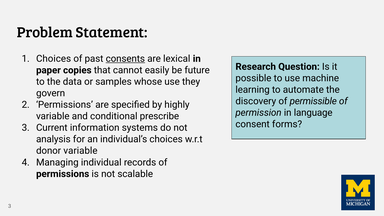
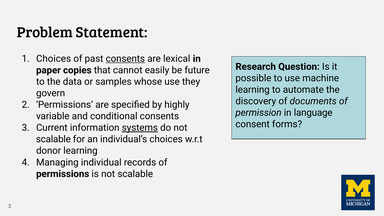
permissible: permissible -> documents
conditional prescribe: prescribe -> consents
systems underline: none -> present
analysis at (53, 139): analysis -> scalable
donor variable: variable -> learning
